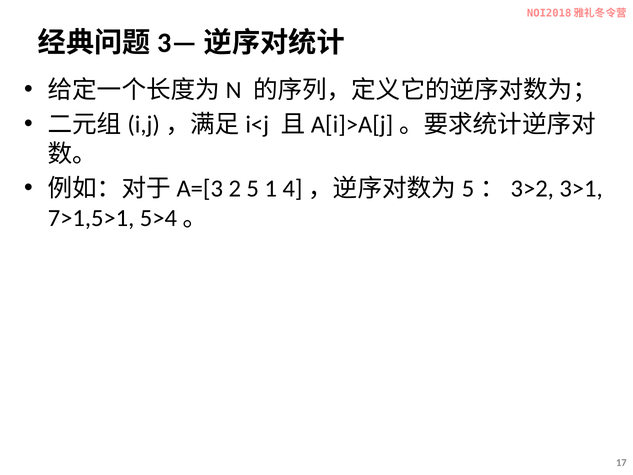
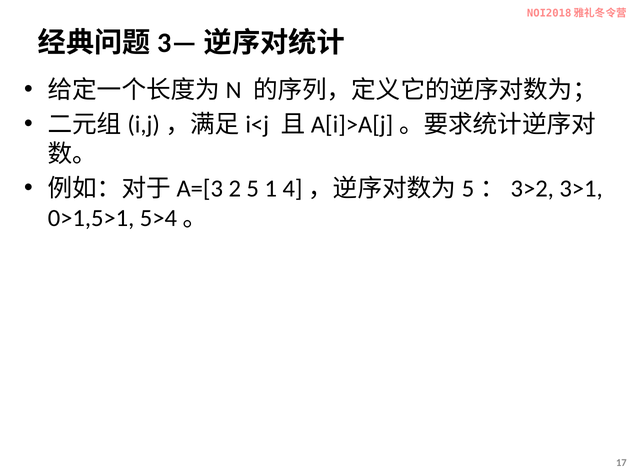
7>1,5>1: 7>1,5>1 -> 0>1,5>1
